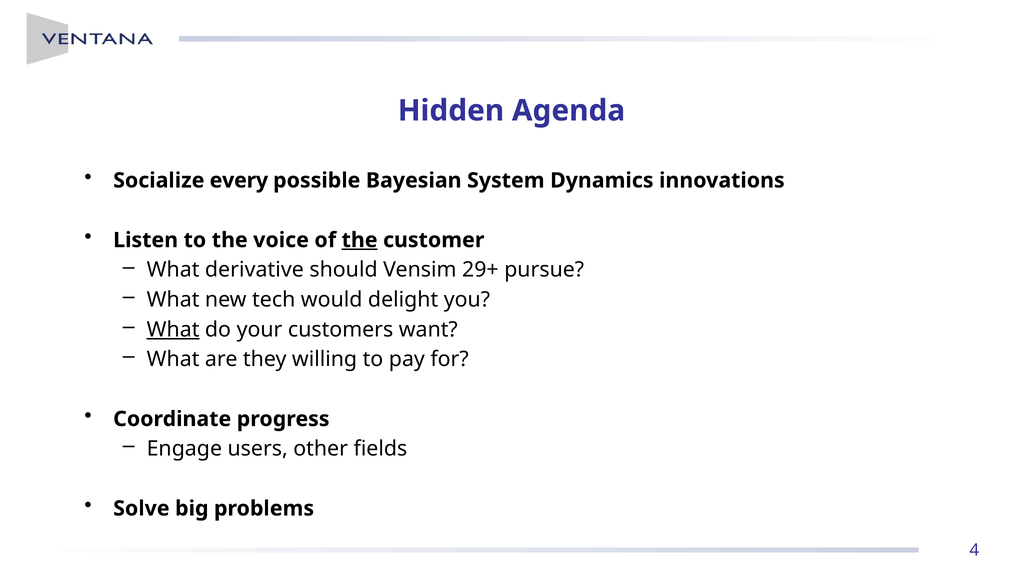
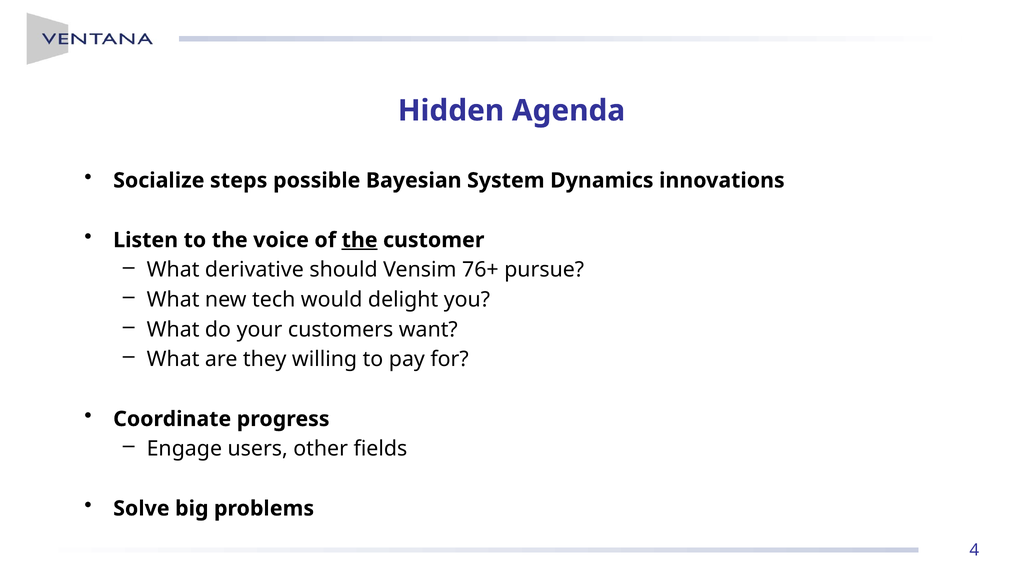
every: every -> steps
29+: 29+ -> 76+
What at (173, 330) underline: present -> none
